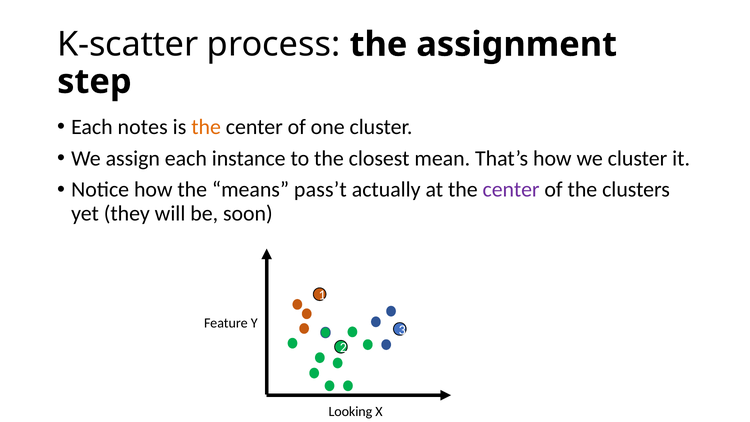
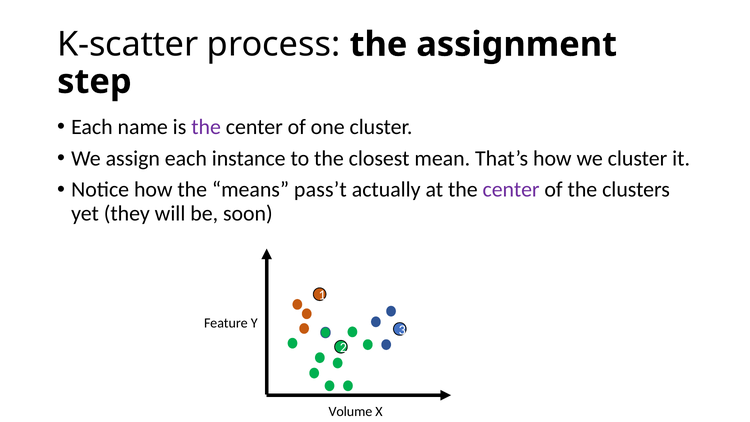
notes: notes -> name
the at (206, 127) colour: orange -> purple
Looking: Looking -> Volume
